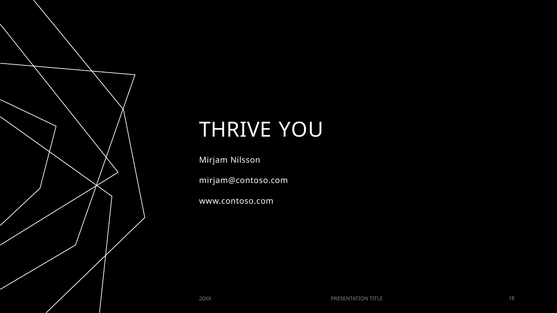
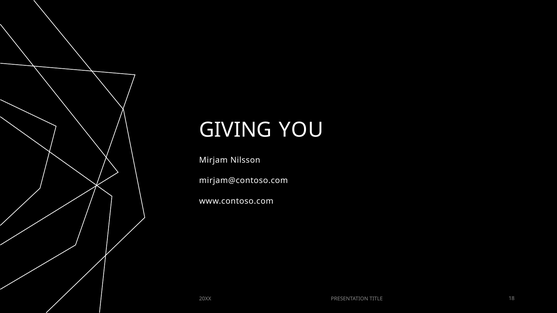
THRIVE: THRIVE -> GIVING
